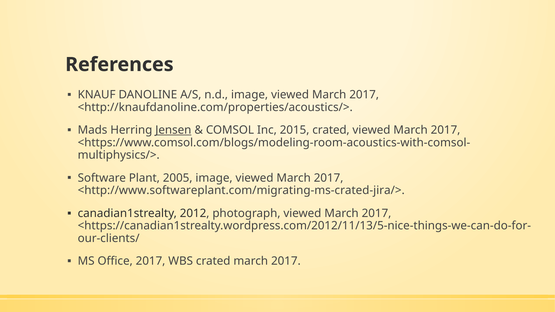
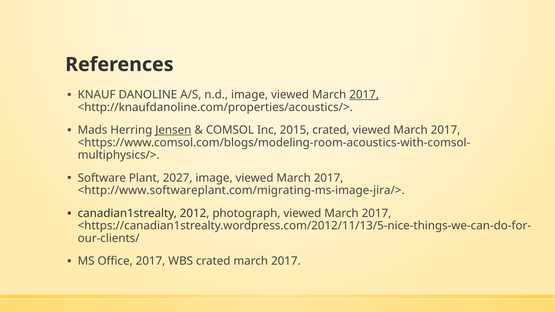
2017 at (364, 95) underline: none -> present
2005: 2005 -> 2027
<http://www.softwareplant.com/migrating-ms-crated-jira/>: <http://www.softwareplant.com/migrating-ms-crated-jira/> -> <http://www.softwareplant.com/migrating-ms-image-jira/>
